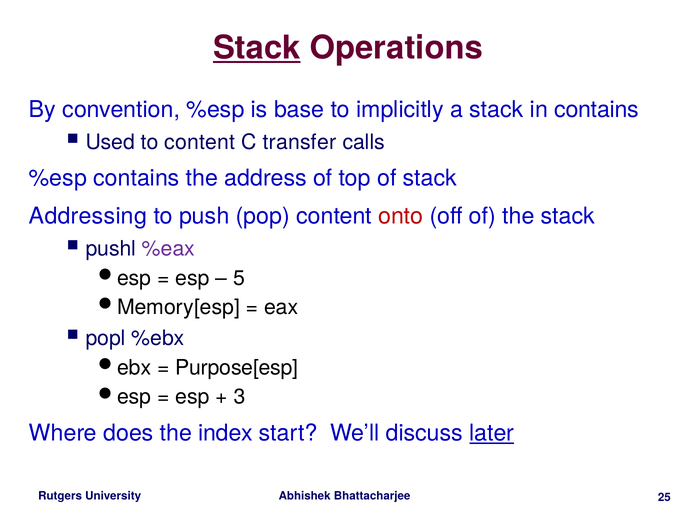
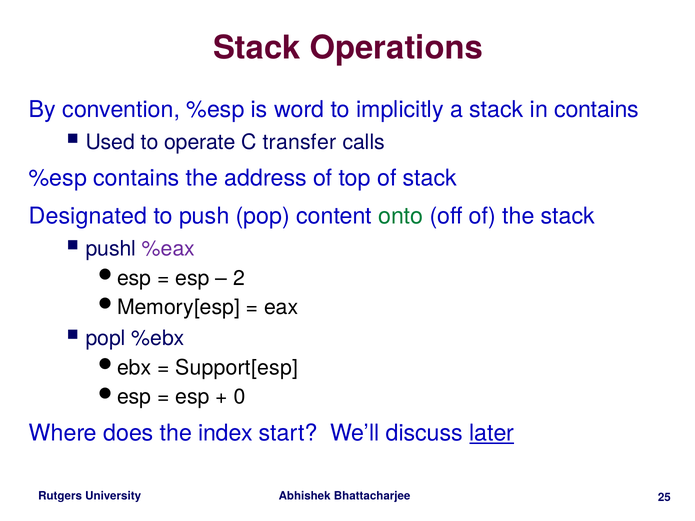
Stack at (257, 48) underline: present -> none
base: base -> word
to content: content -> operate
Addressing: Addressing -> Designated
onto colour: red -> green
5: 5 -> 2
Purpose[esp: Purpose[esp -> Support[esp
3: 3 -> 0
